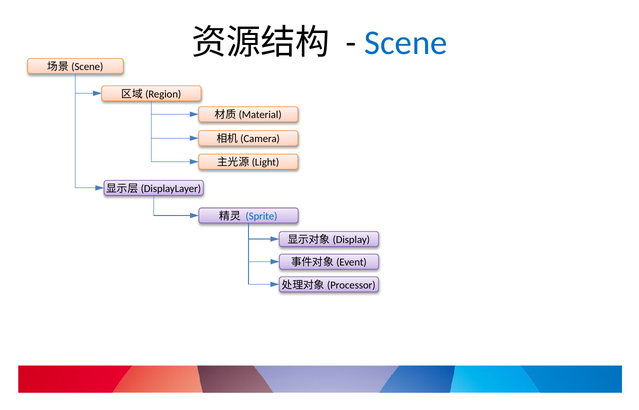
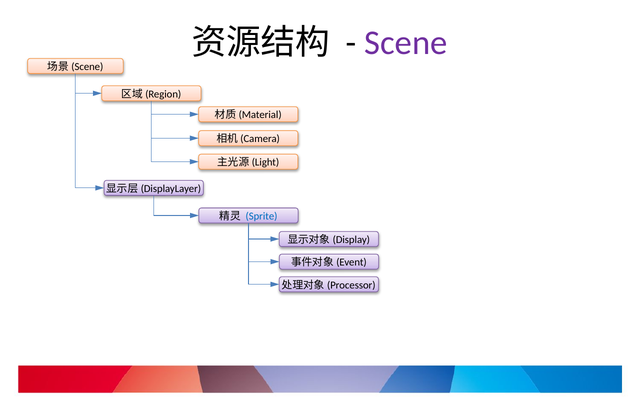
Scene colour: blue -> purple
